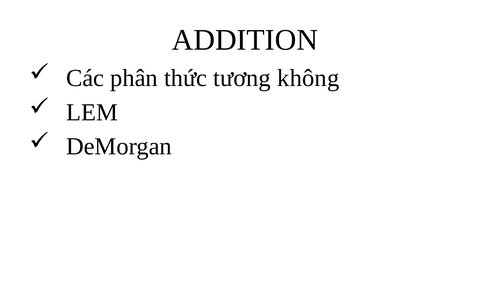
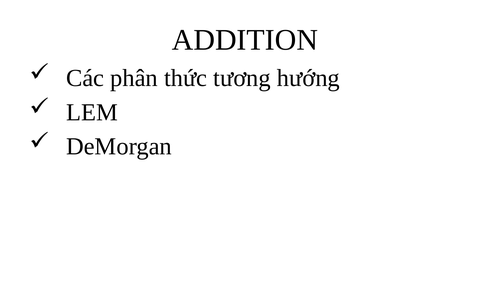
không: không -> hướng
